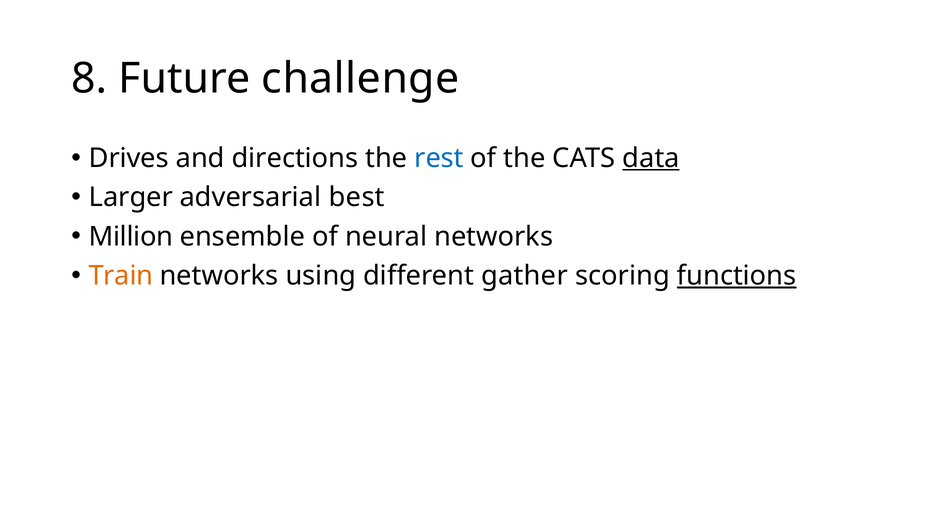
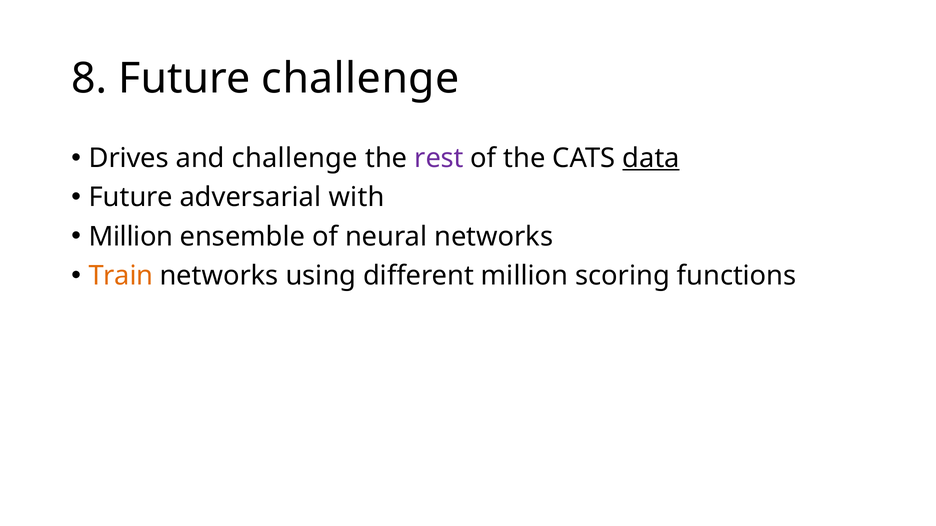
and directions: directions -> challenge
rest colour: blue -> purple
Larger at (131, 197): Larger -> Future
best: best -> with
different gather: gather -> million
functions underline: present -> none
